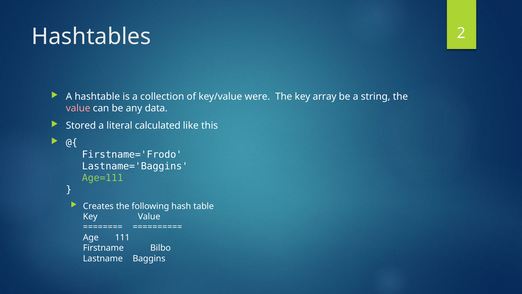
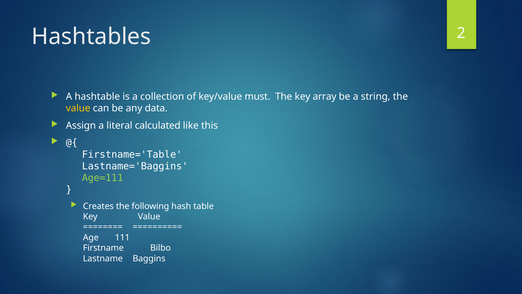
were: were -> must
value at (78, 108) colour: pink -> yellow
Stored: Stored -> Assign
Firstname='Frodo: Firstname='Frodo -> Firstname='Table
